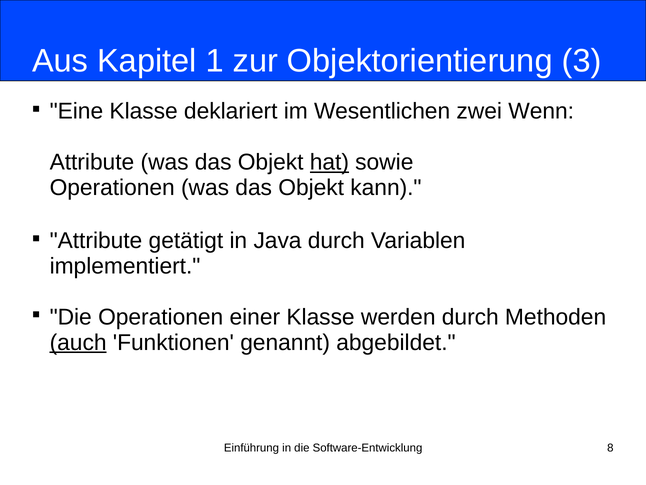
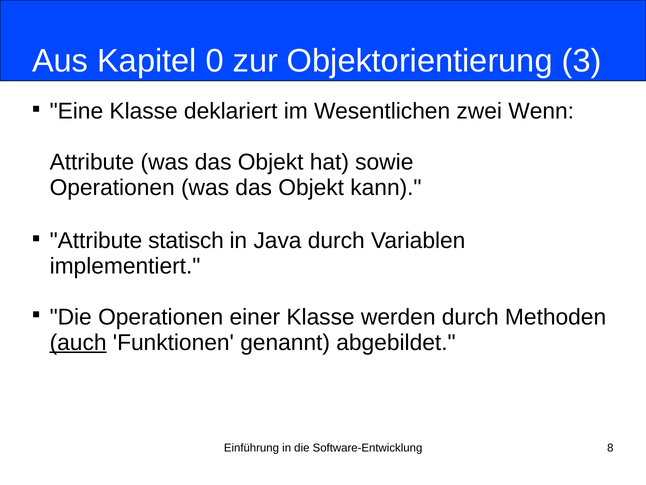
1: 1 -> 0
hat underline: present -> none
getätigt: getätigt -> statisch
